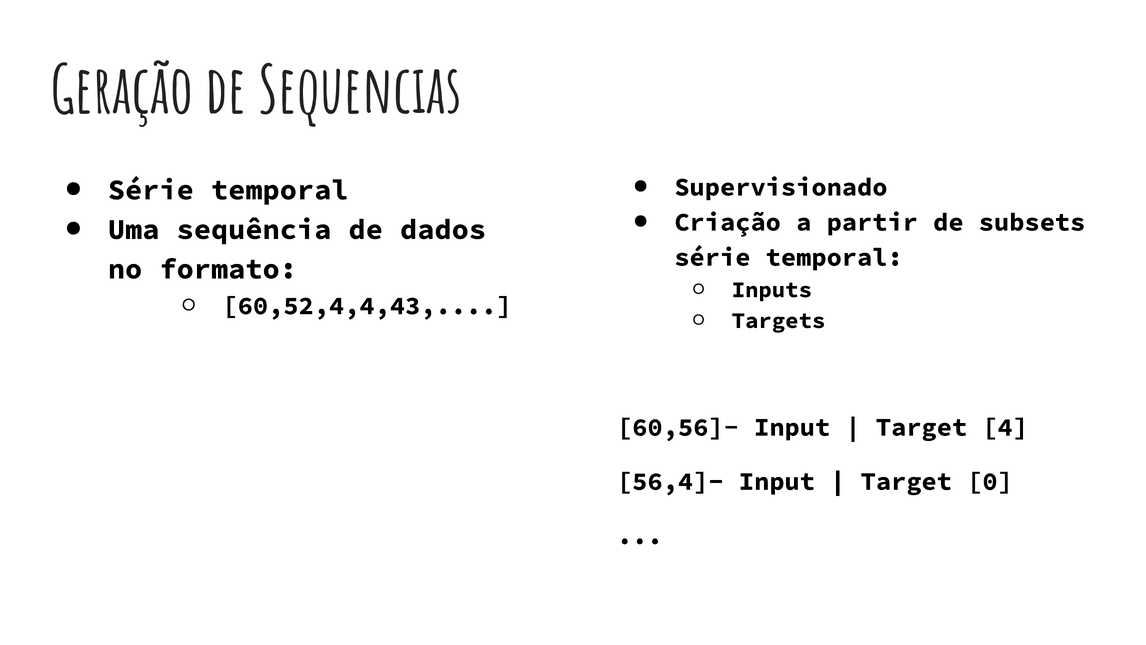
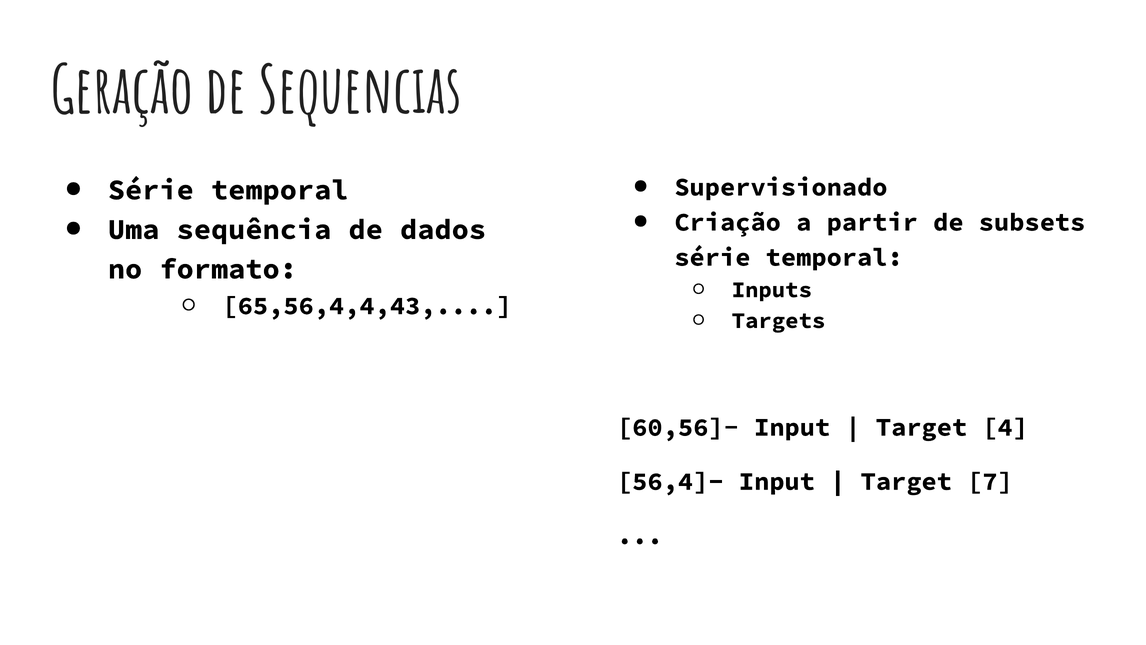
60,52,4,4,43: 60,52,4,4,43 -> 65,56,4,4,43
0: 0 -> 7
